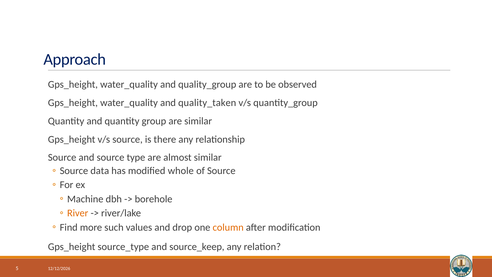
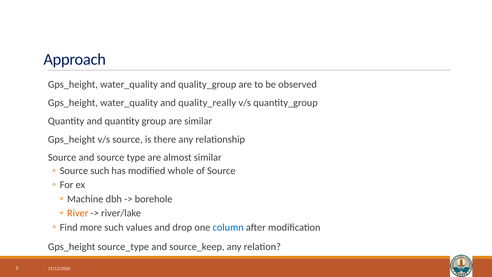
quality_taken: quality_taken -> quality_really
Source data: data -> such
column colour: orange -> blue
